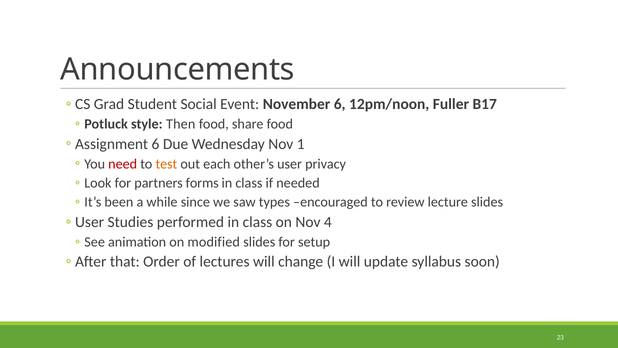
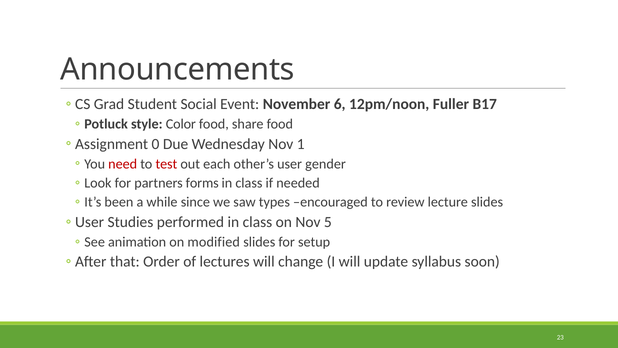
Then: Then -> Color
6 at (155, 144): 6 -> 0
test colour: orange -> red
privacy: privacy -> gender
4: 4 -> 5
